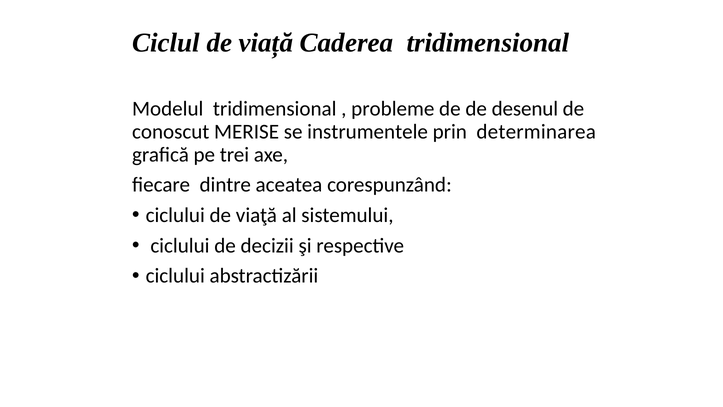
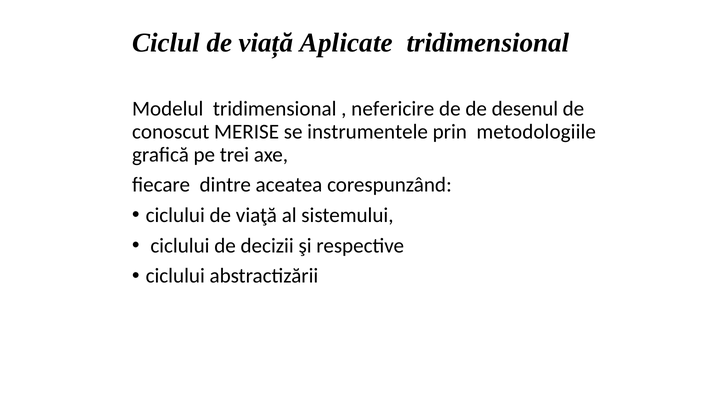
Caderea: Caderea -> Aplicate
probleme: probleme -> nefericire
determinarea: determinarea -> metodologiile
